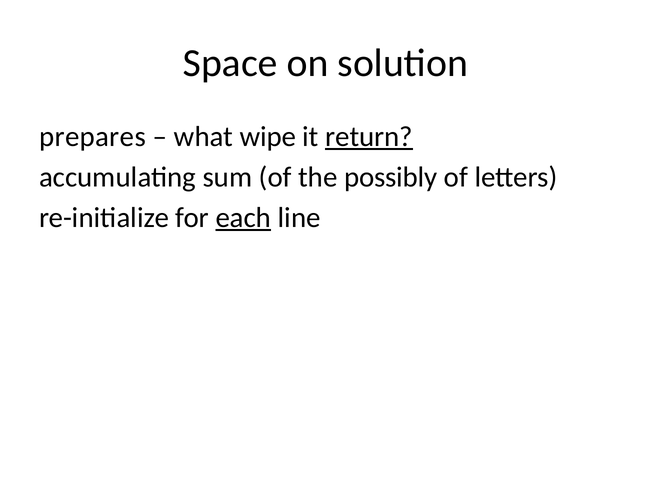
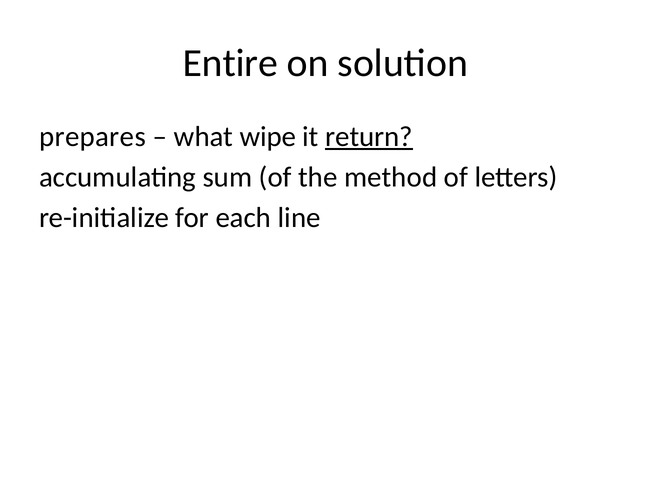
Space: Space -> Entire
possibly: possibly -> method
each underline: present -> none
